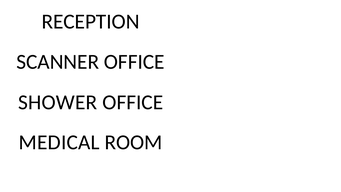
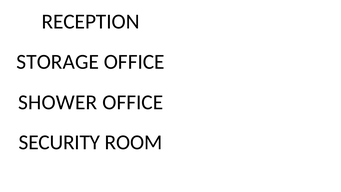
SCANNER: SCANNER -> STORAGE
MEDICAL: MEDICAL -> SECURITY
